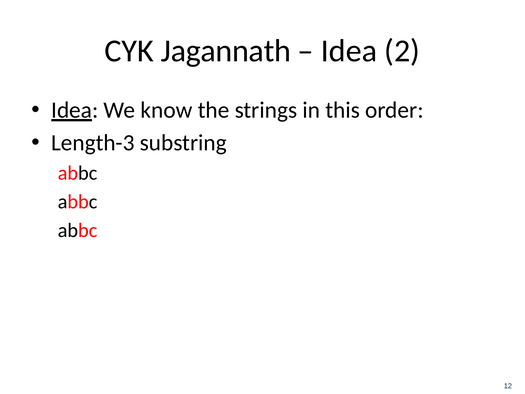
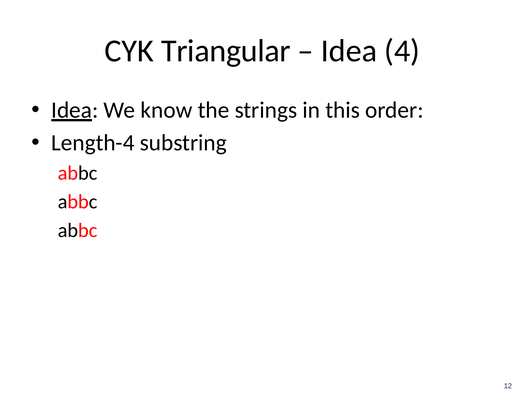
Jagannath: Jagannath -> Triangular
2: 2 -> 4
Length-3: Length-3 -> Length-4
